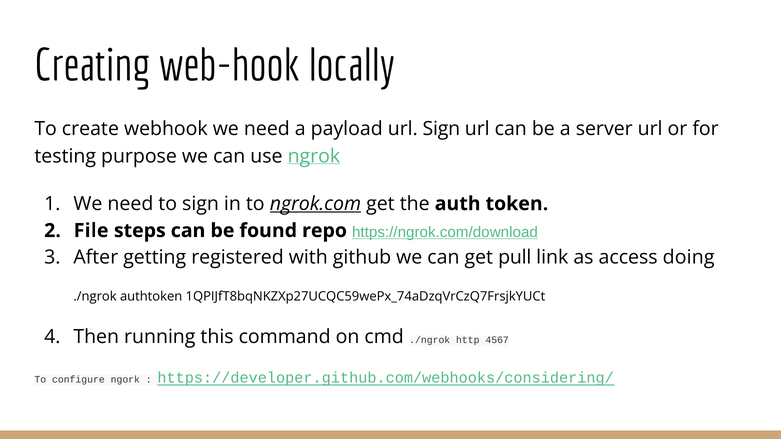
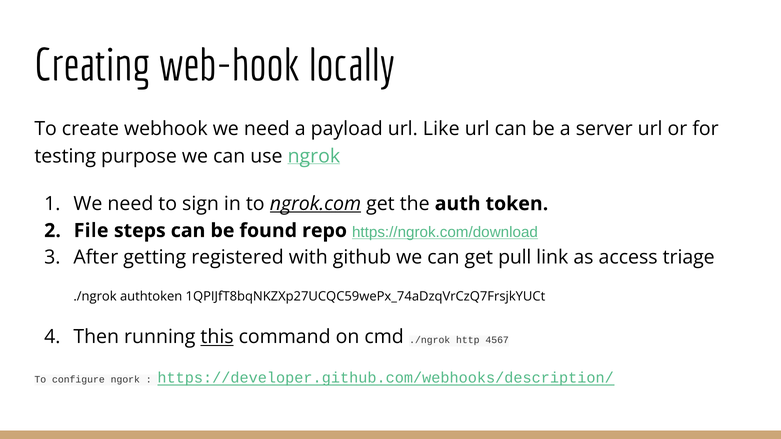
url Sign: Sign -> Like
doing: doing -> triage
this underline: none -> present
https://developer.github.com/webhooks/considering/: https://developer.github.com/webhooks/considering/ -> https://developer.github.com/webhooks/description/
